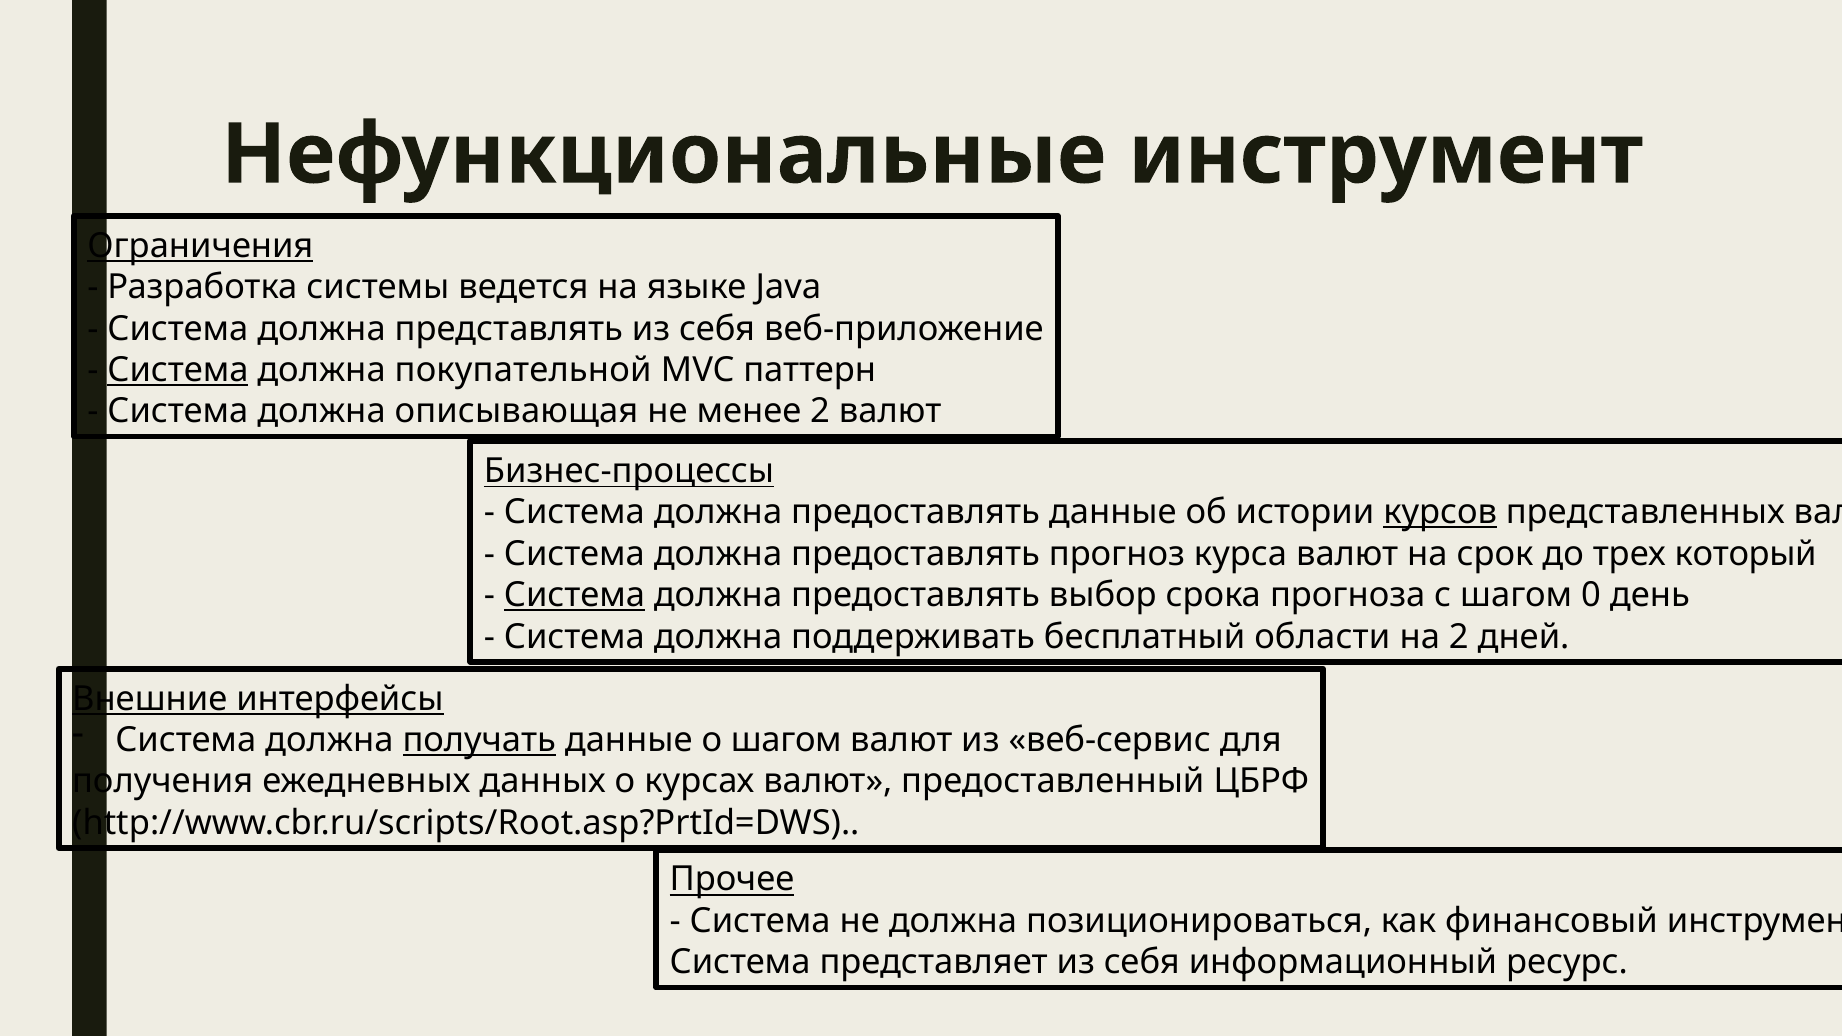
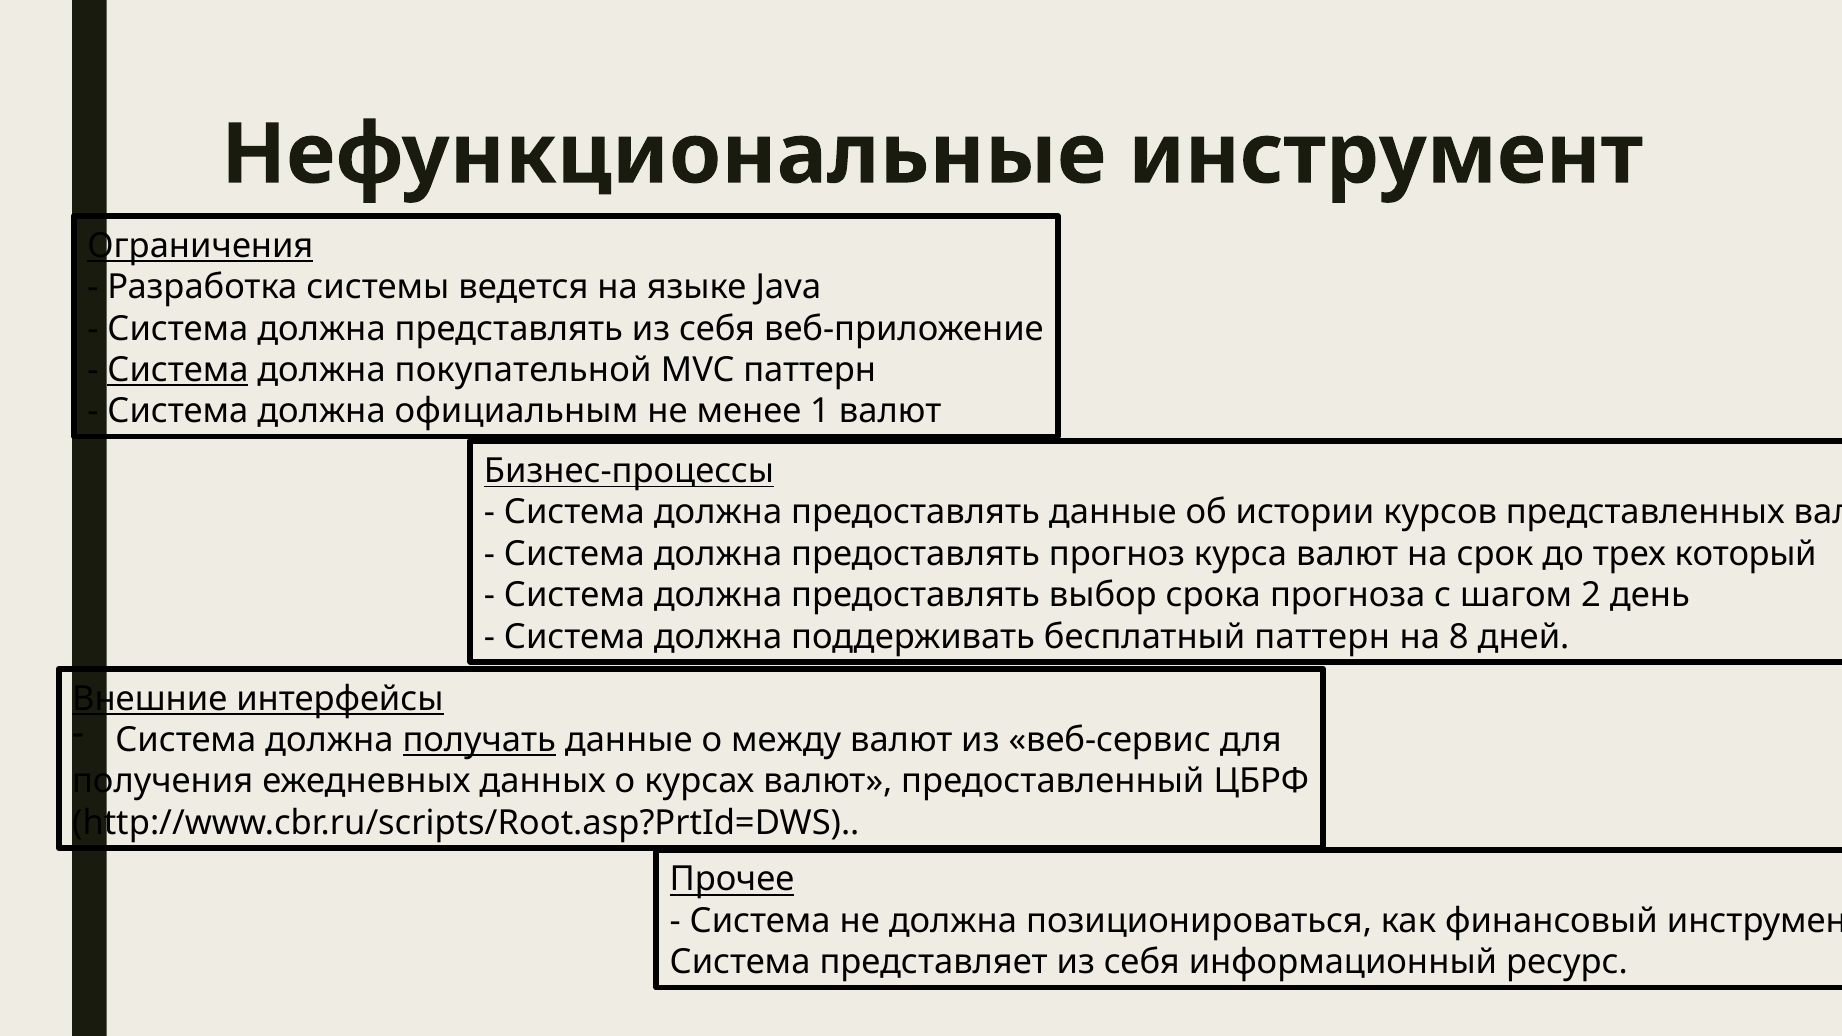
описывающая: описывающая -> официальным
менее 2: 2 -> 1
курсов underline: present -> none
Система at (574, 595) underline: present -> none
0: 0 -> 2
бесплатный области: области -> паттерн
на 2: 2 -> 8
о шагом: шагом -> между
